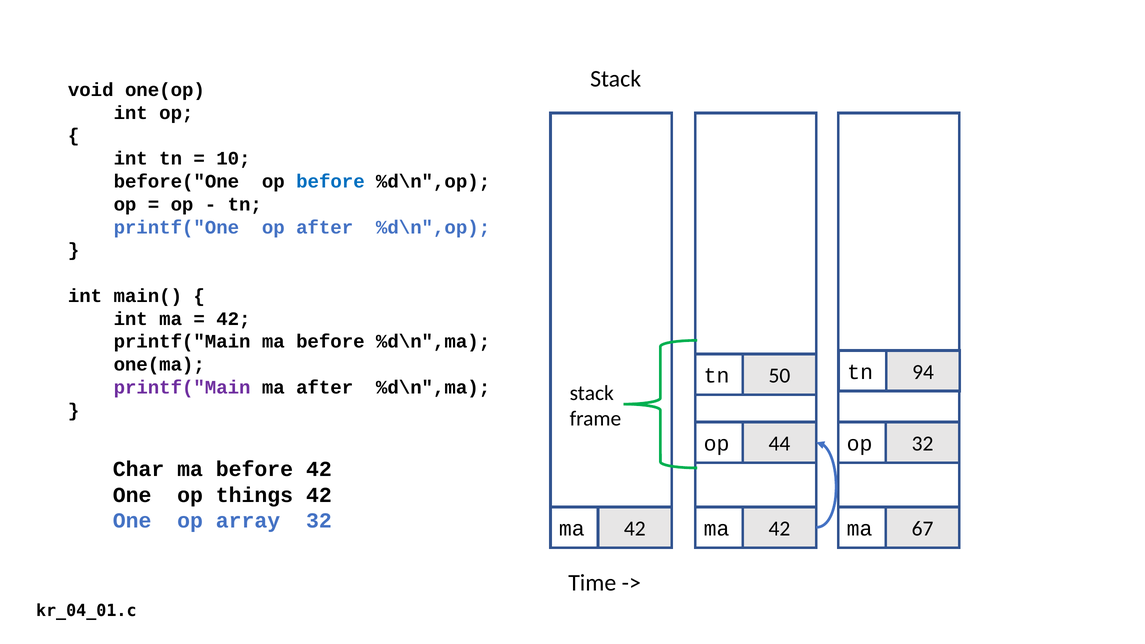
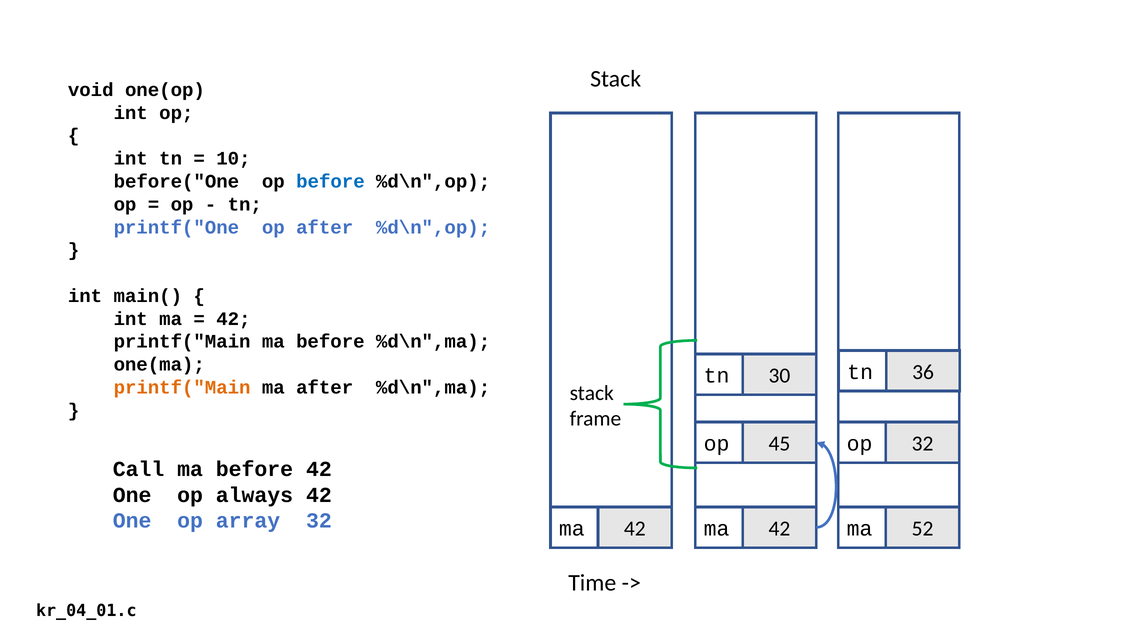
94: 94 -> 36
50: 50 -> 30
printf("Main at (182, 387) colour: purple -> orange
44: 44 -> 45
Char: Char -> Call
things: things -> always
67: 67 -> 52
